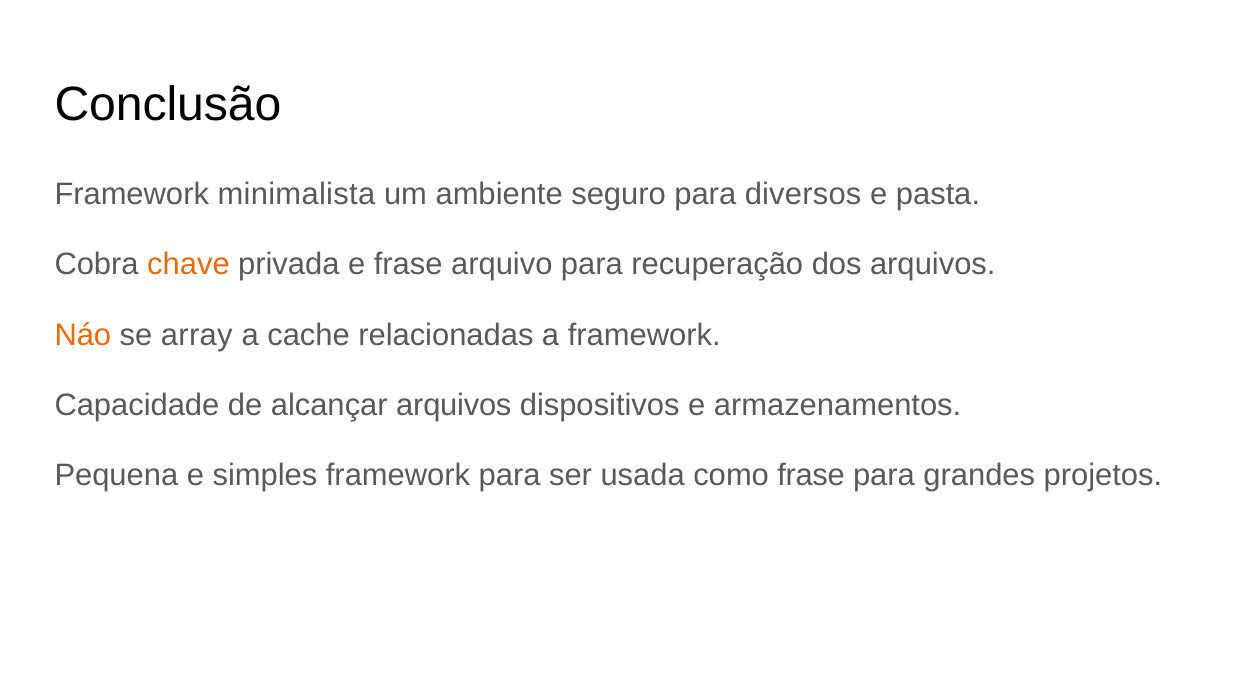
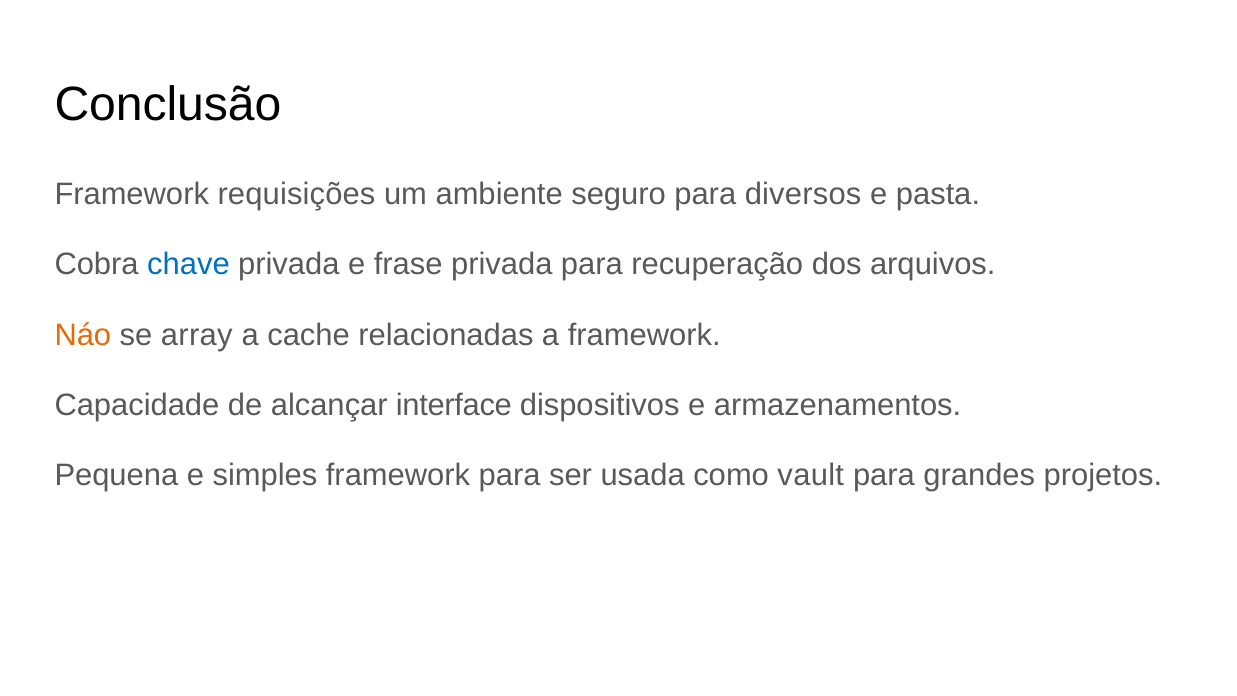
minimalista: minimalista -> requisições
chave colour: orange -> blue
frase arquivo: arquivo -> privada
alcançar arquivos: arquivos -> interface
como frase: frase -> vault
